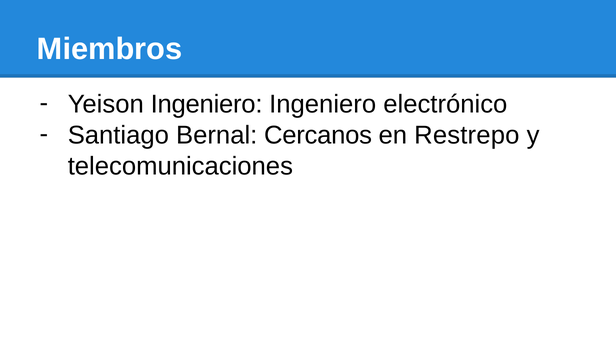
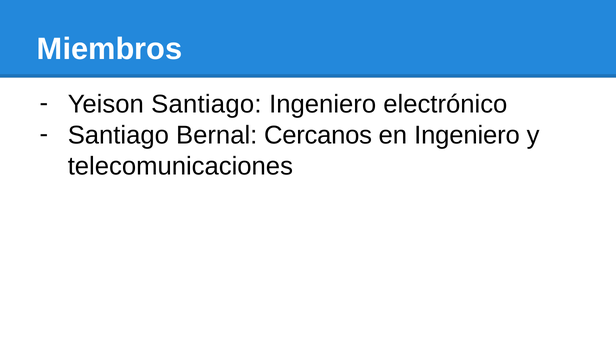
Yeison Ingeniero: Ingeniero -> Santiago
en Restrepo: Restrepo -> Ingeniero
